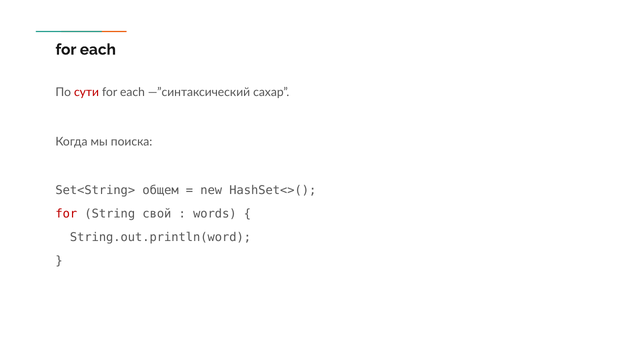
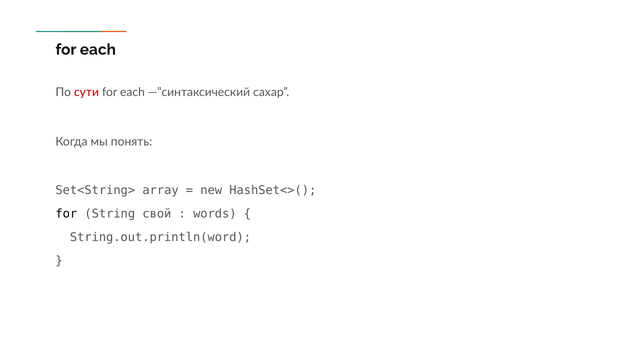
поиска: поиска -> понять
общем: общем -> array
for at (66, 214) colour: red -> black
